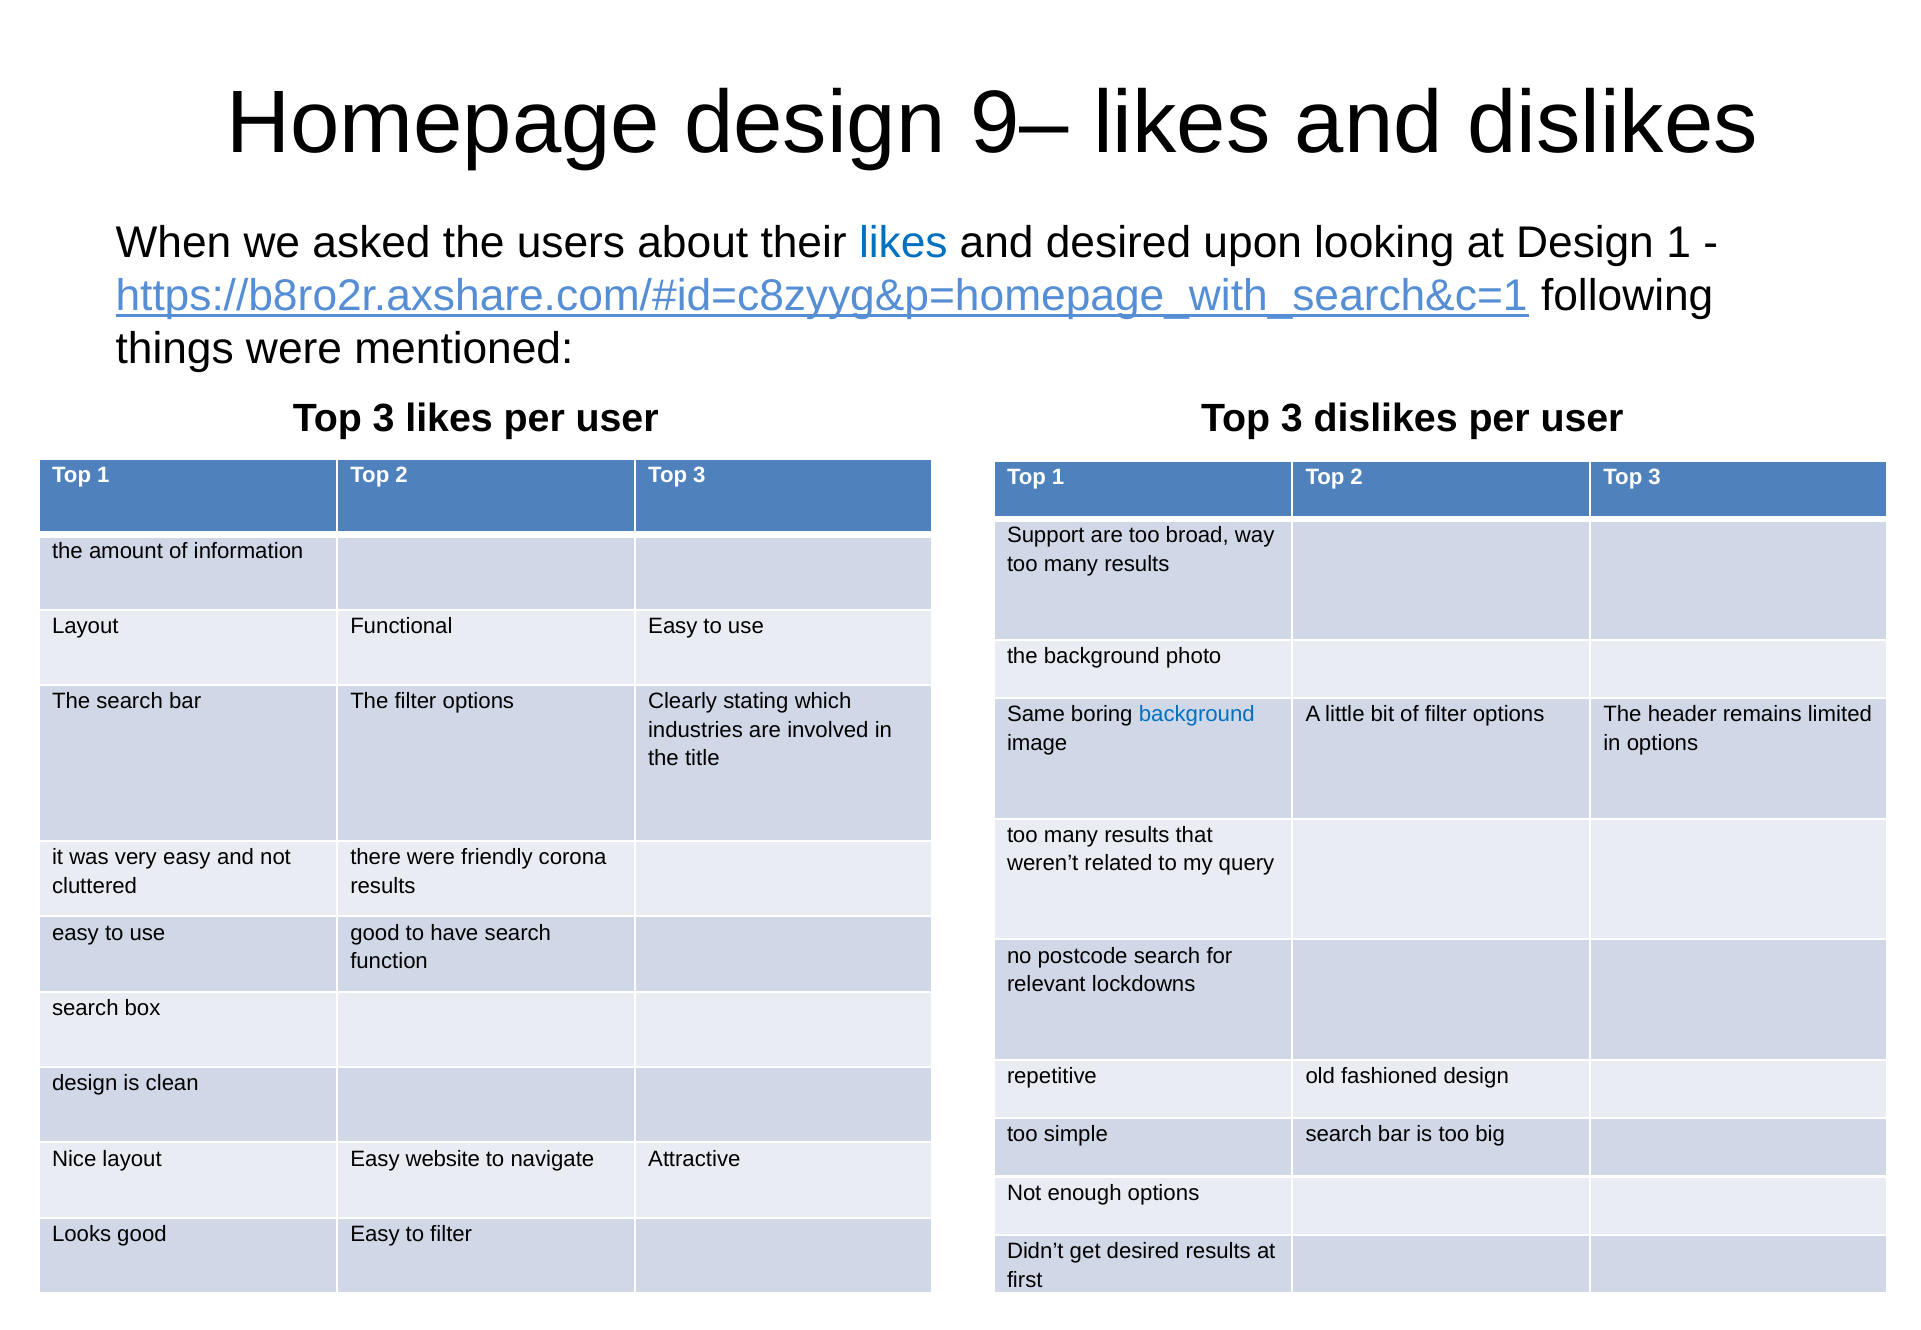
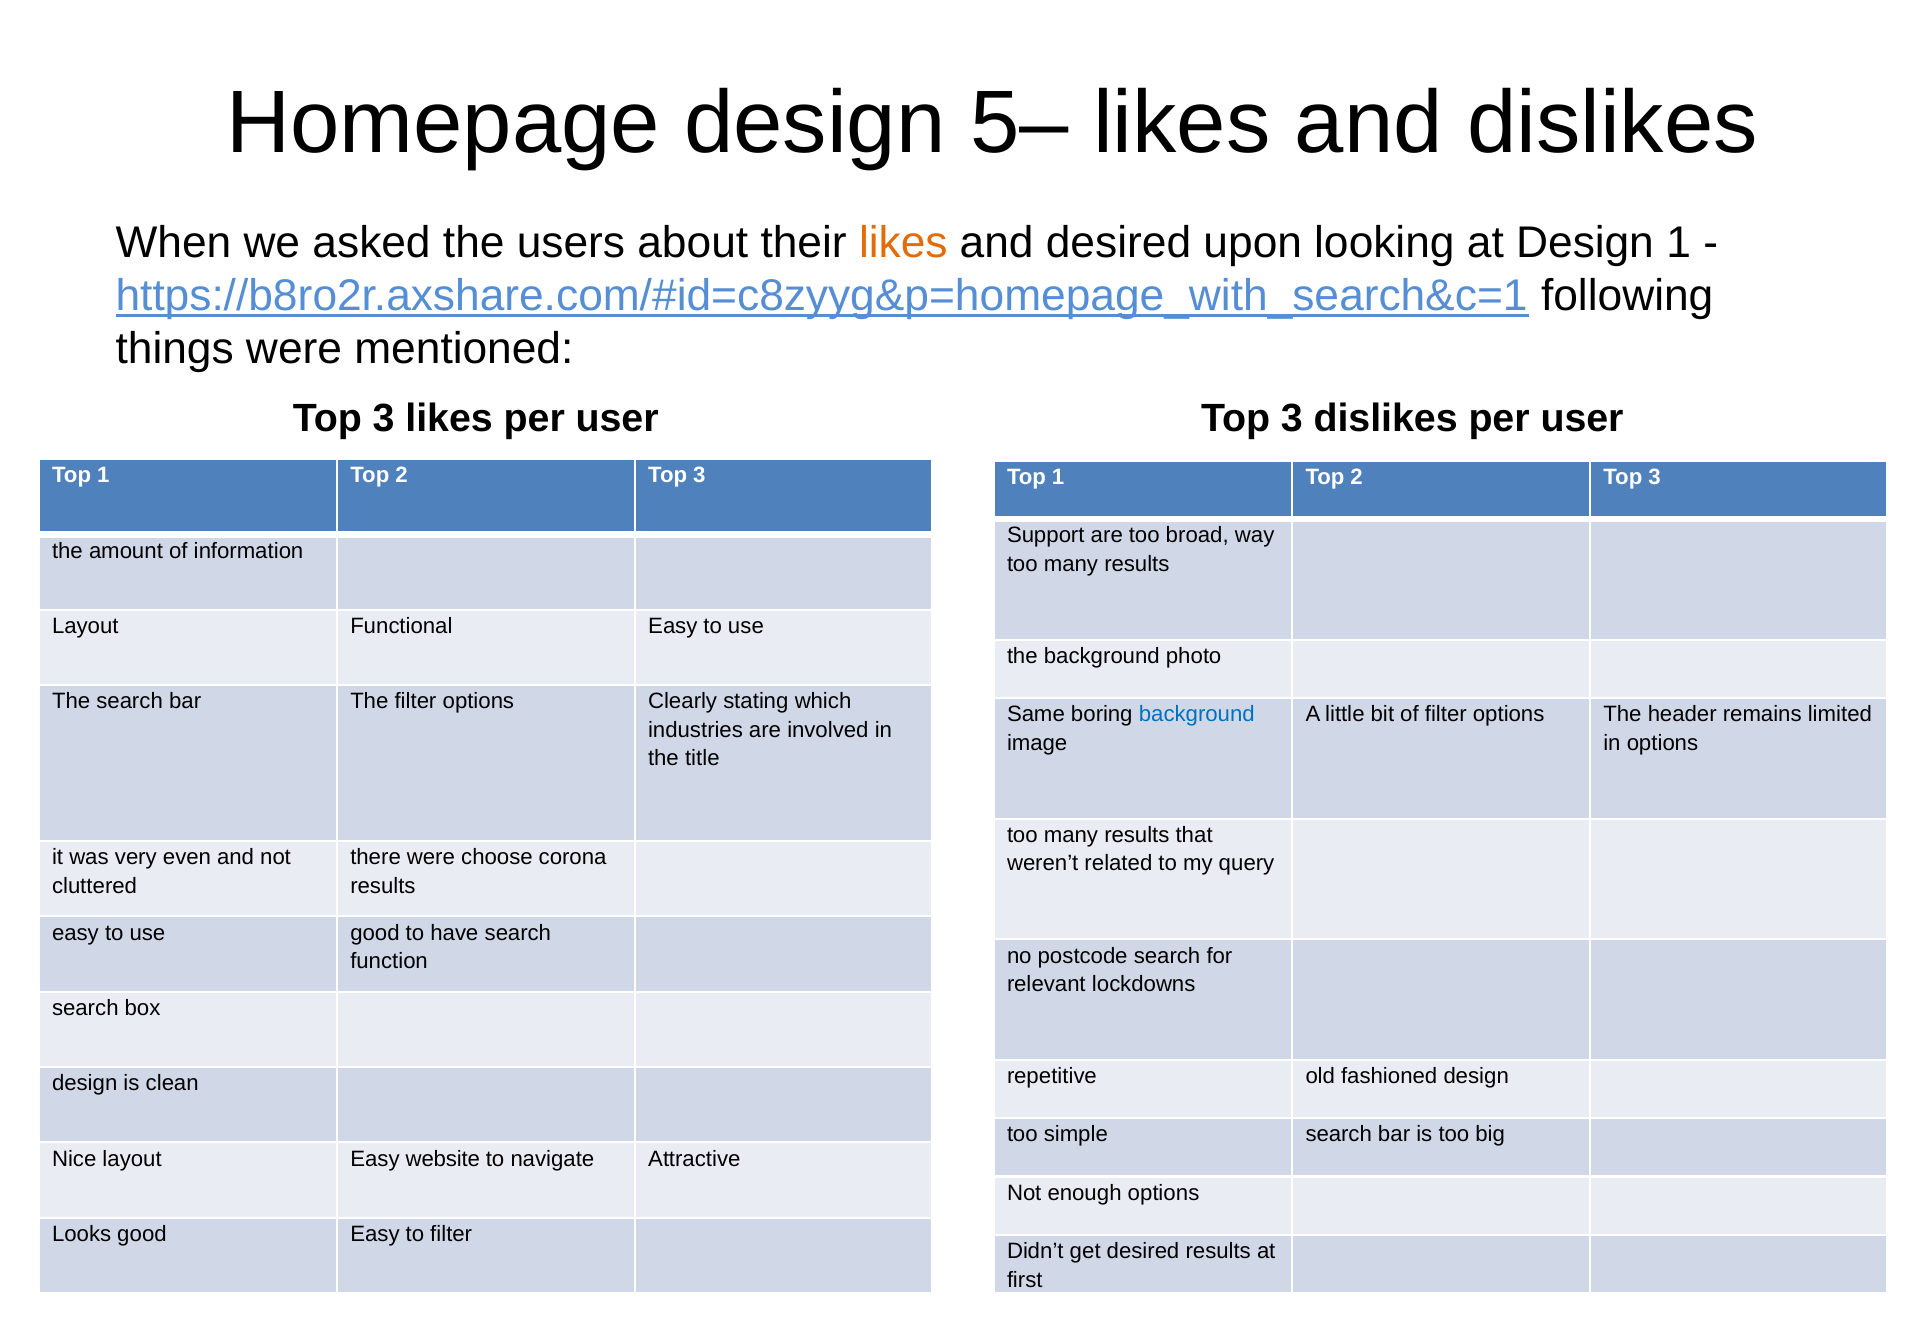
9–: 9– -> 5–
likes at (903, 243) colour: blue -> orange
very easy: easy -> even
friendly: friendly -> choose
